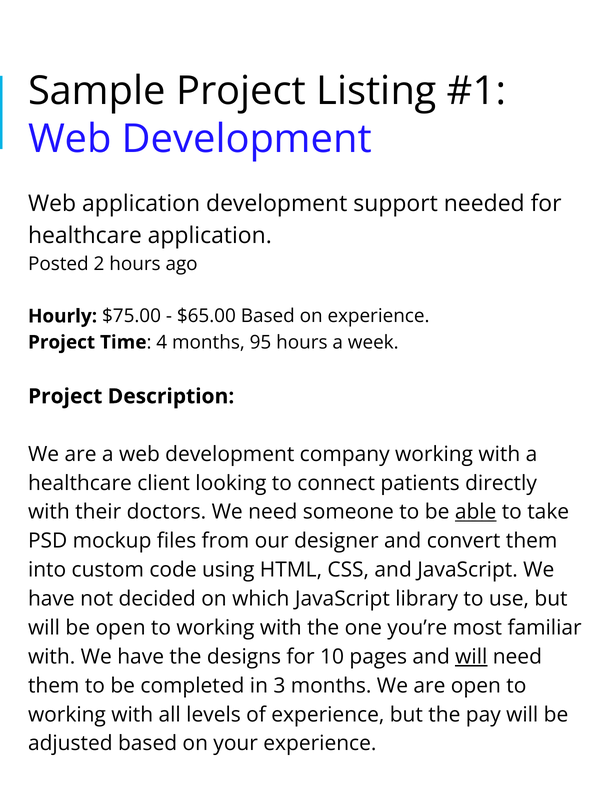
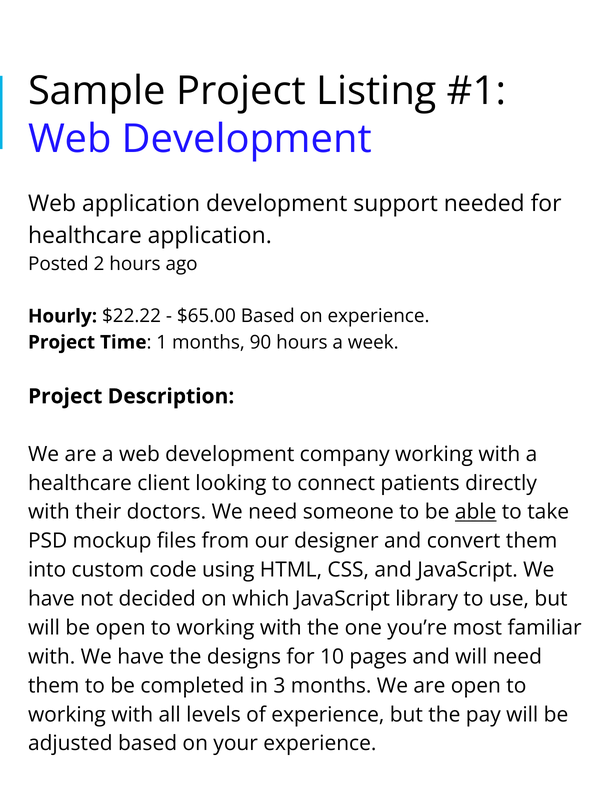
$75.00: $75.00 -> $22.22
4: 4 -> 1
95: 95 -> 90
will at (471, 656) underline: present -> none
